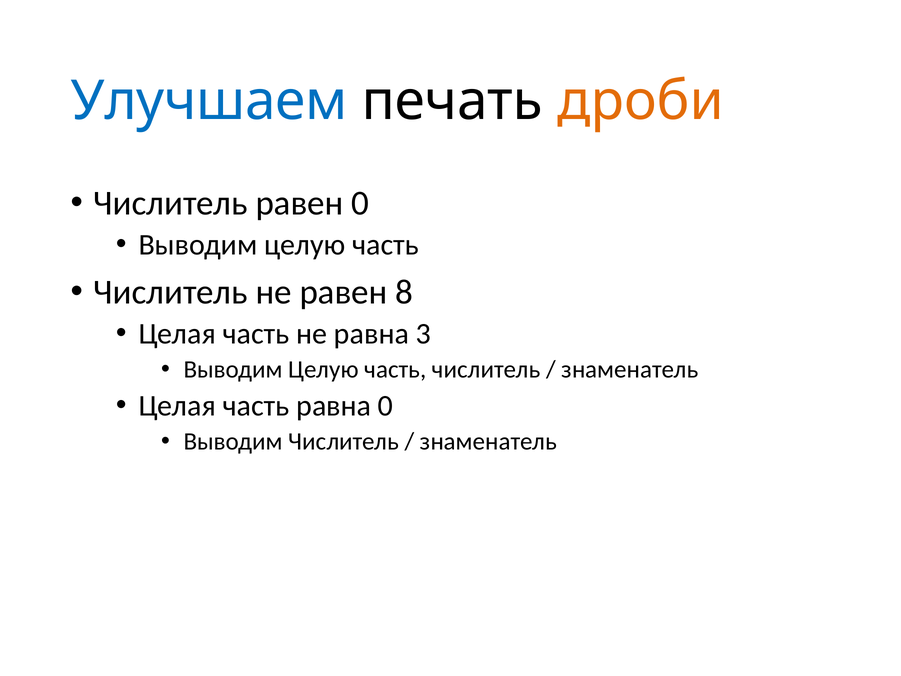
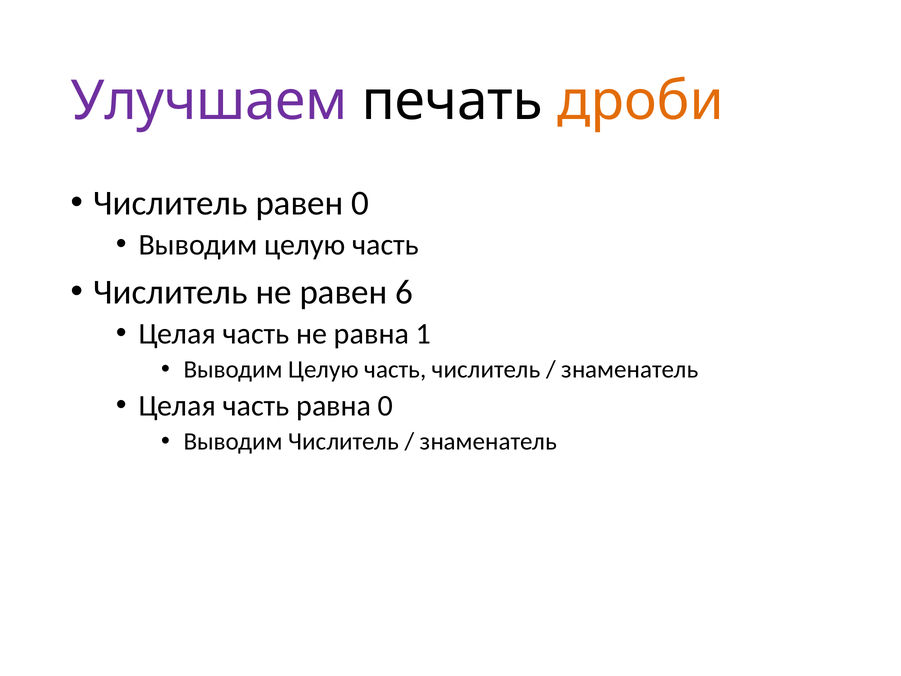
Улучшаем colour: blue -> purple
8: 8 -> 6
3: 3 -> 1
